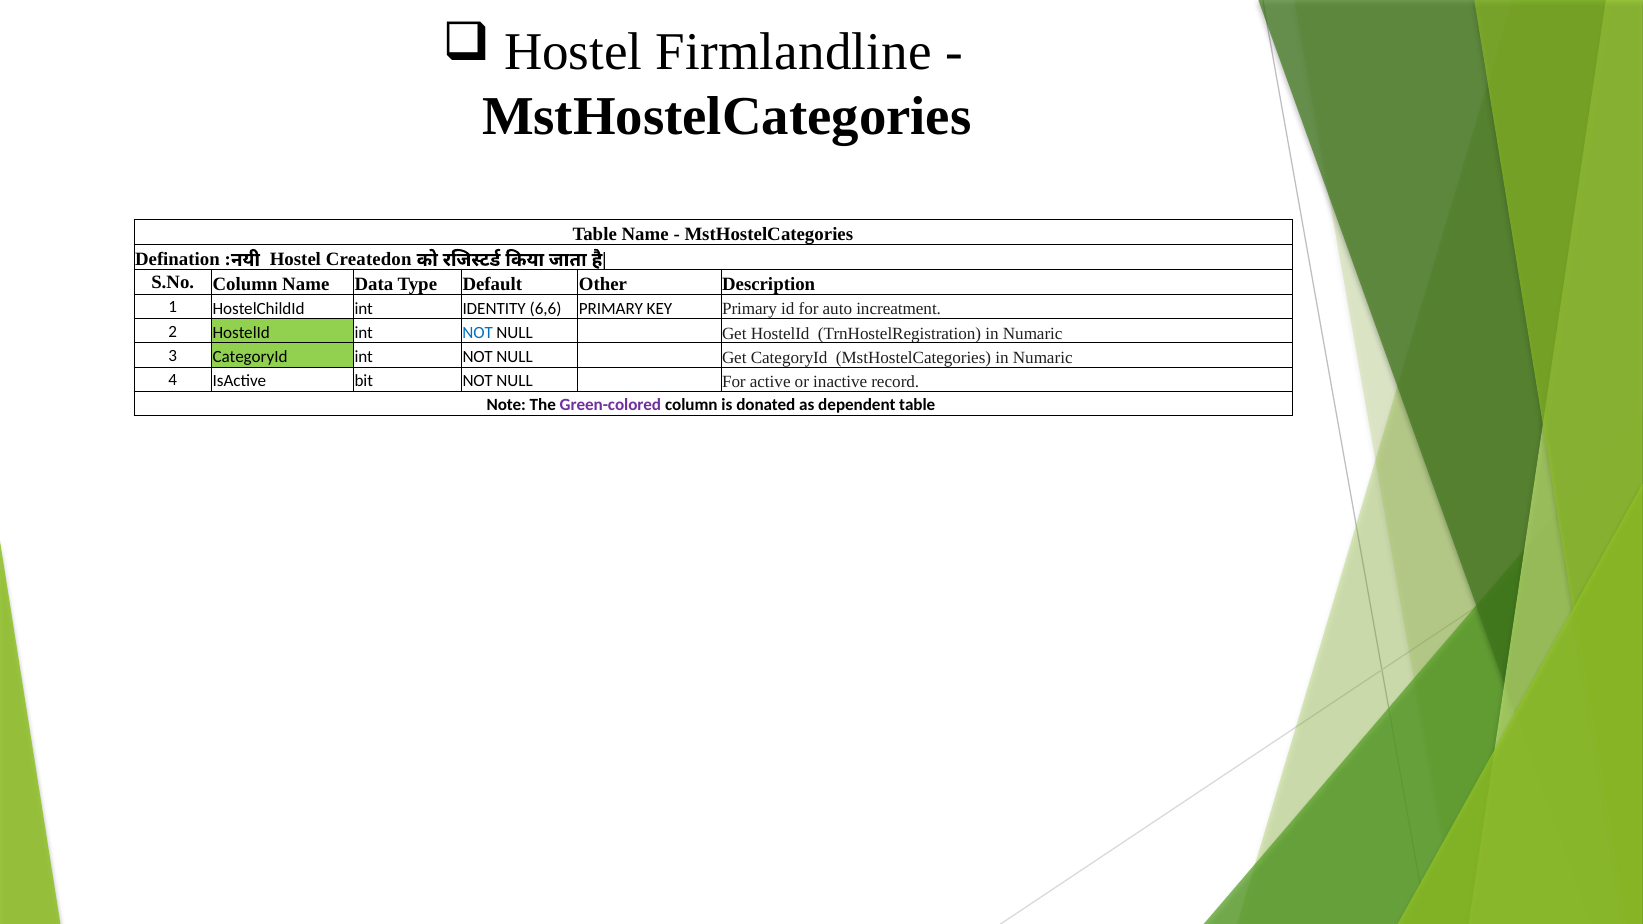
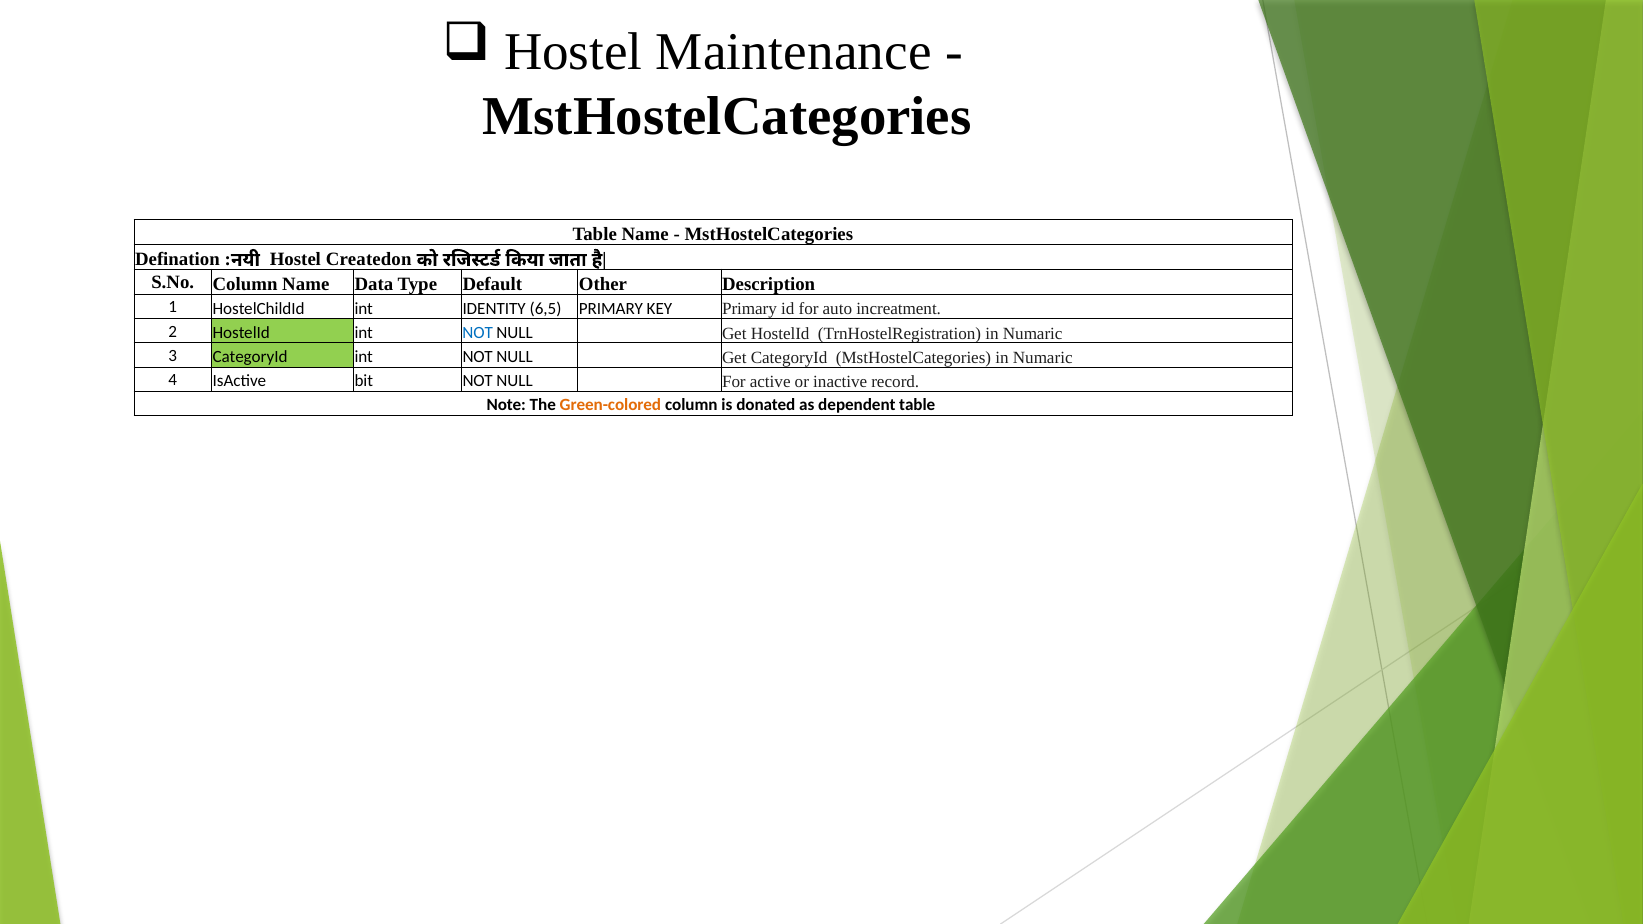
Firmlandline: Firmlandline -> Maintenance
6,6: 6,6 -> 6,5
Green-colored colour: purple -> orange
